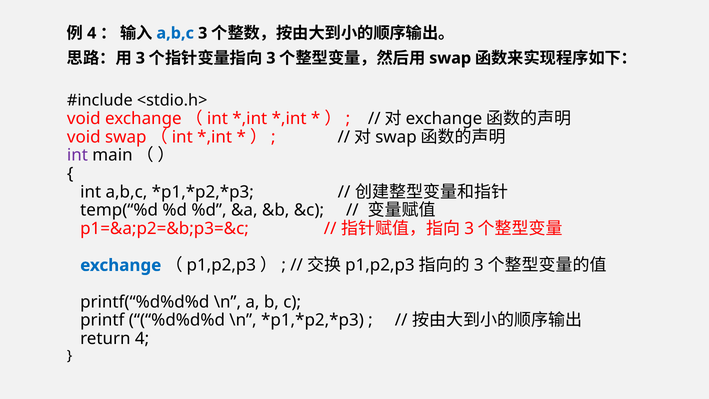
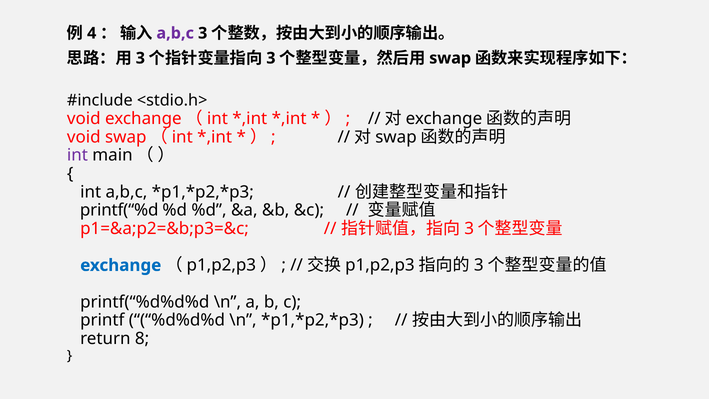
a,b,c at (175, 33) colour: blue -> purple
temp(“%d: temp(“%d -> printf(“%d
return 4: 4 -> 8
